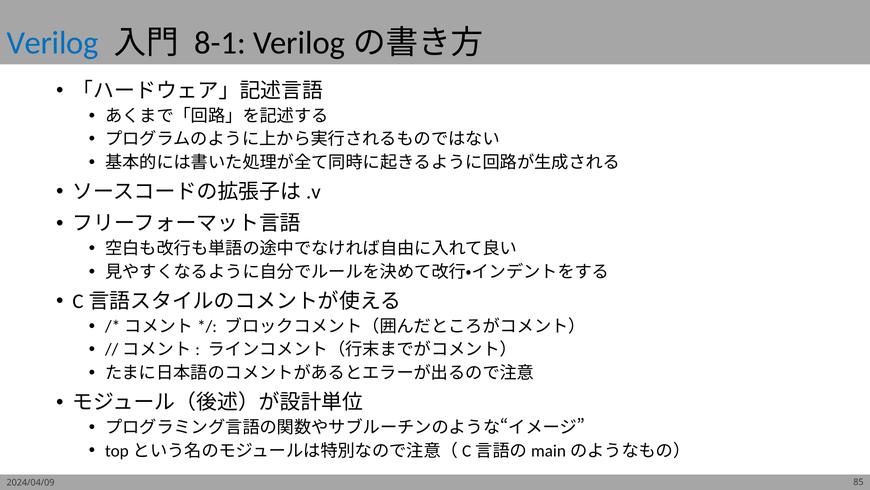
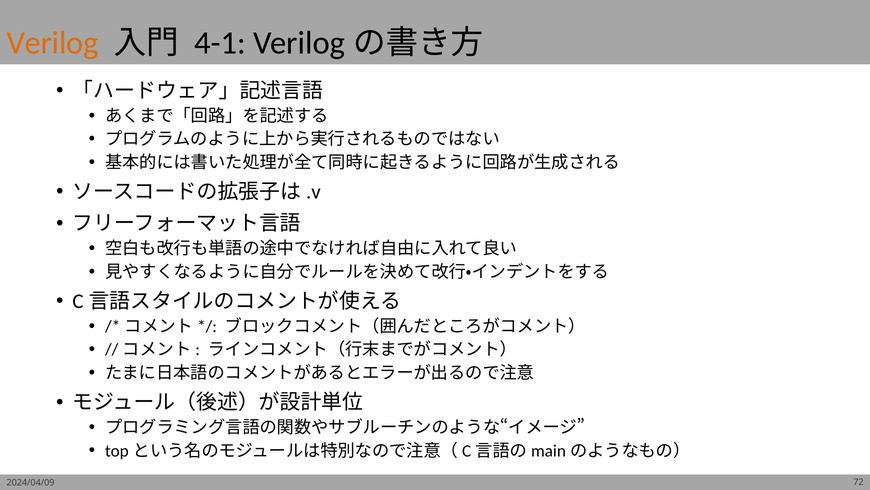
Verilog colour: blue -> orange
8-1: 8-1 -> 4-1
85: 85 -> 72
